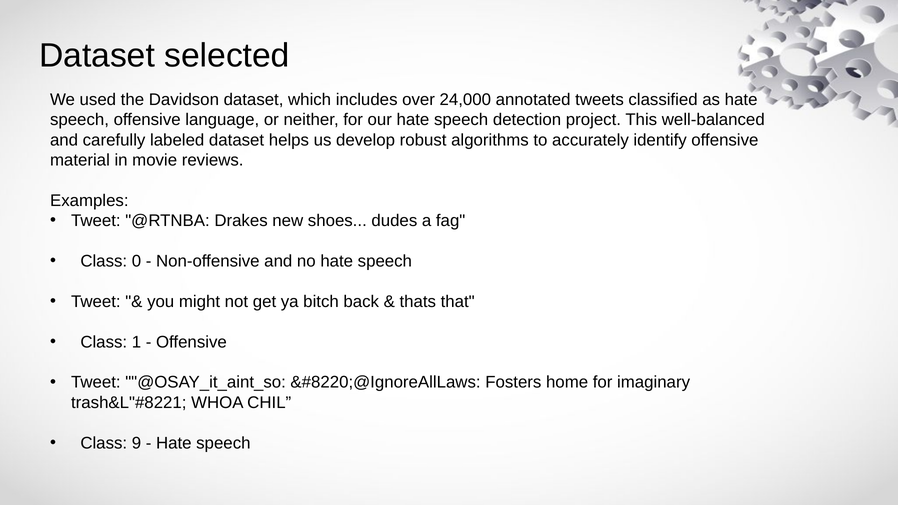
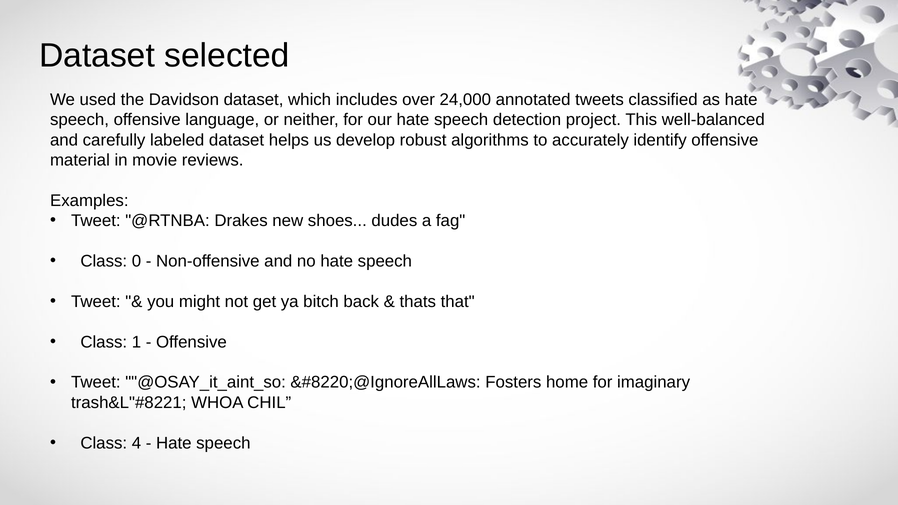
9: 9 -> 4
